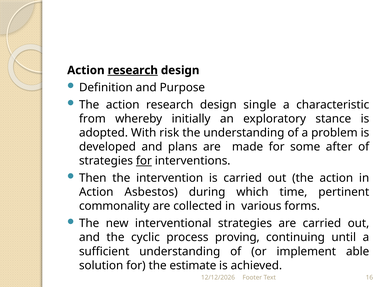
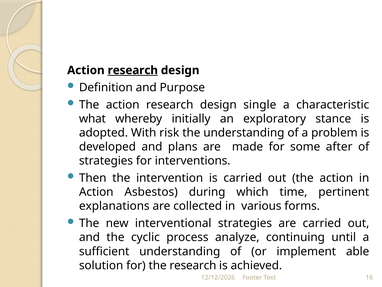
from: from -> what
for at (144, 161) underline: present -> none
commonality: commonality -> explanations
proving: proving -> analyze
the estimate: estimate -> research
